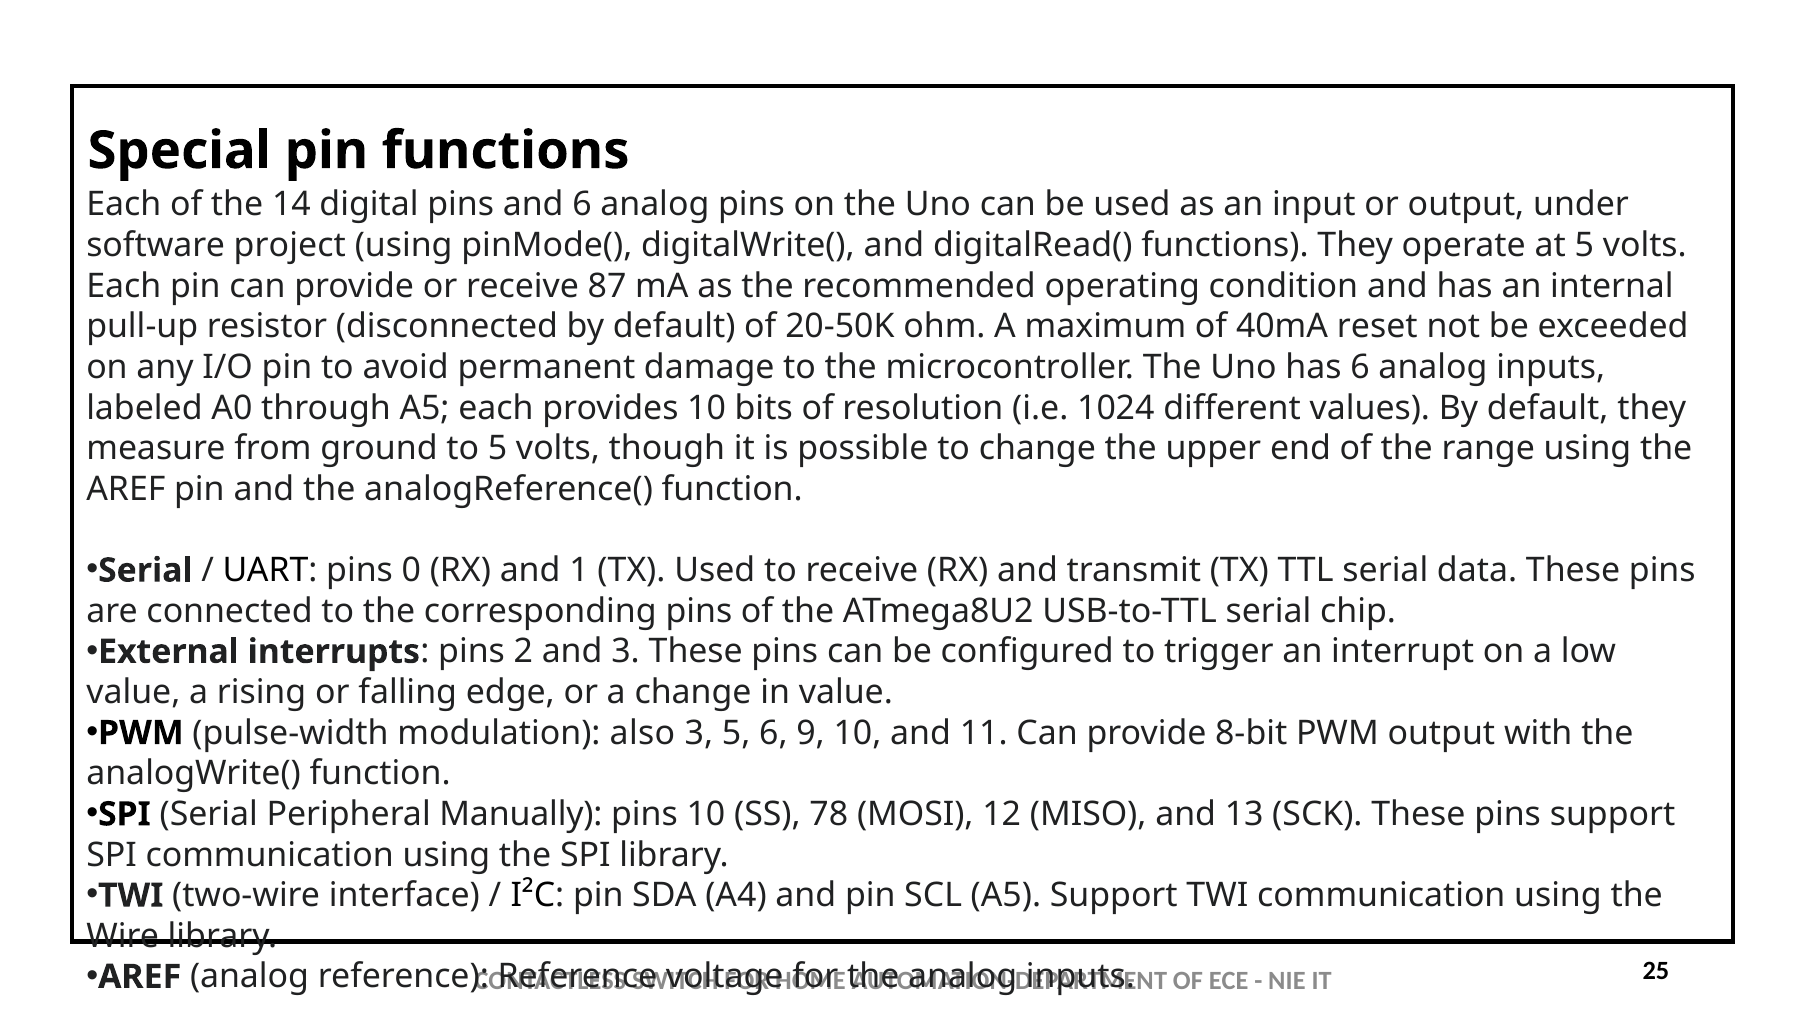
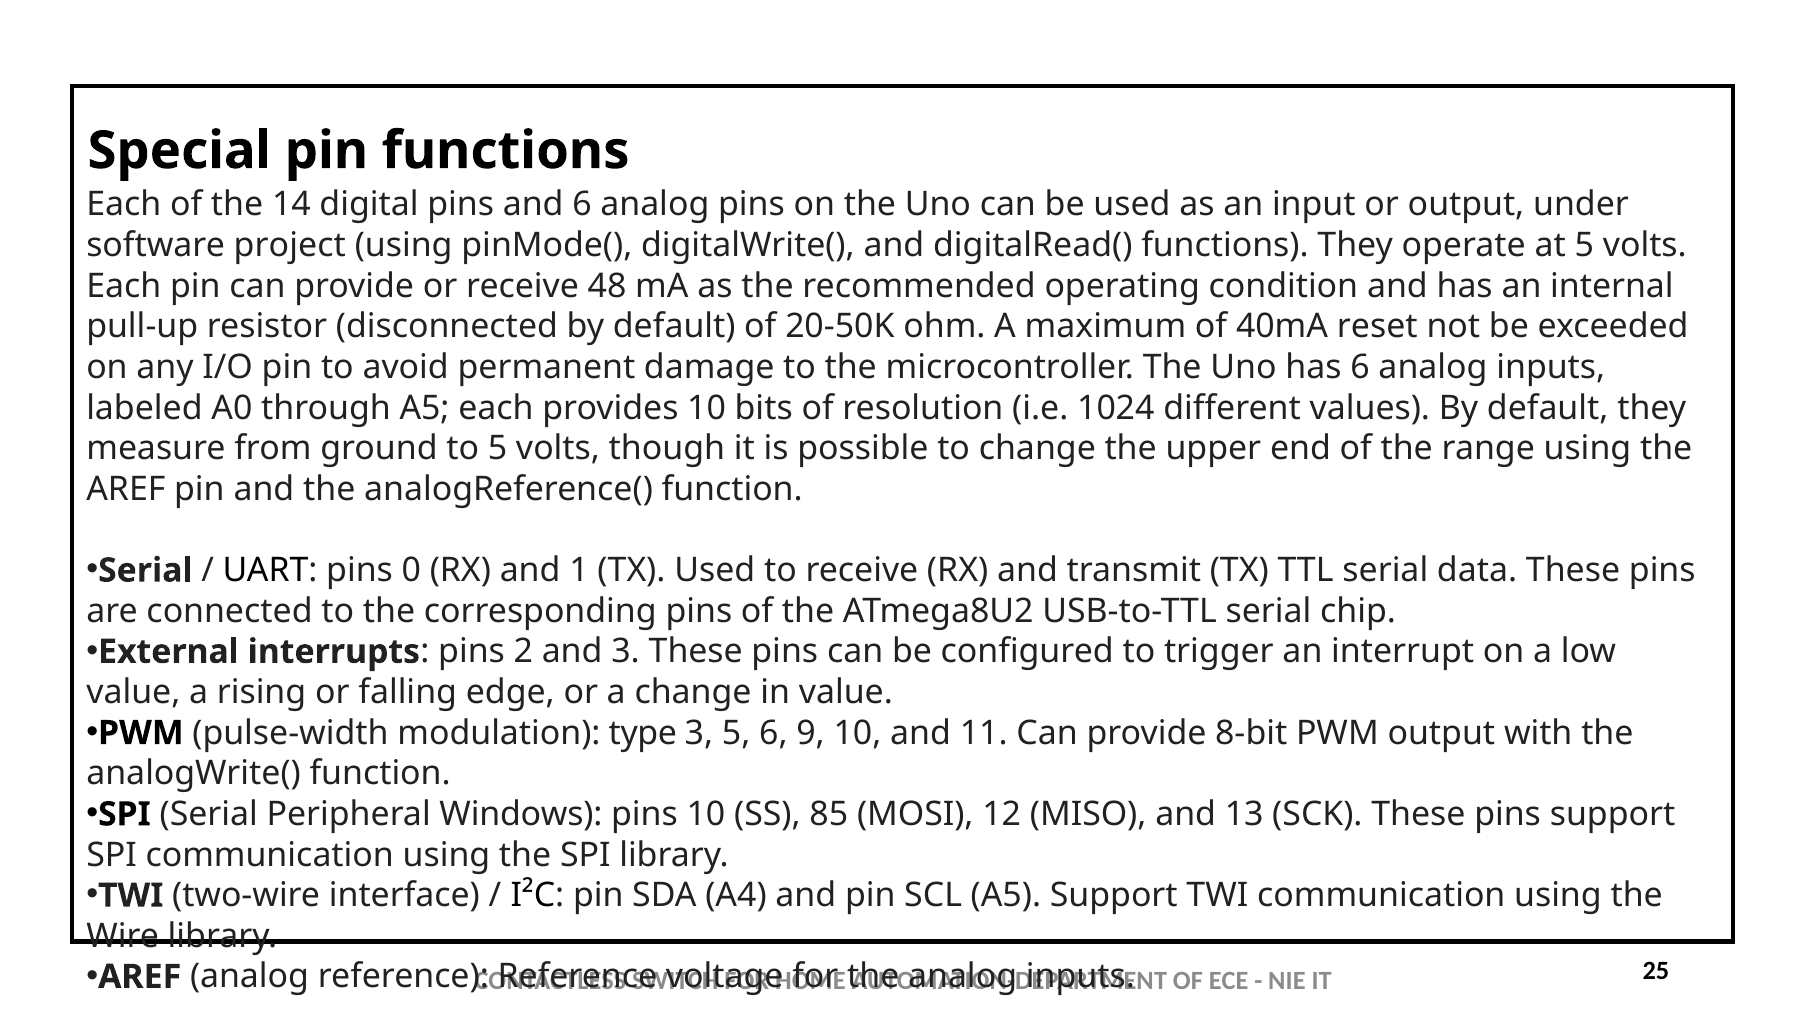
87: 87 -> 48
also: also -> type
Manually: Manually -> Windows
78: 78 -> 85
